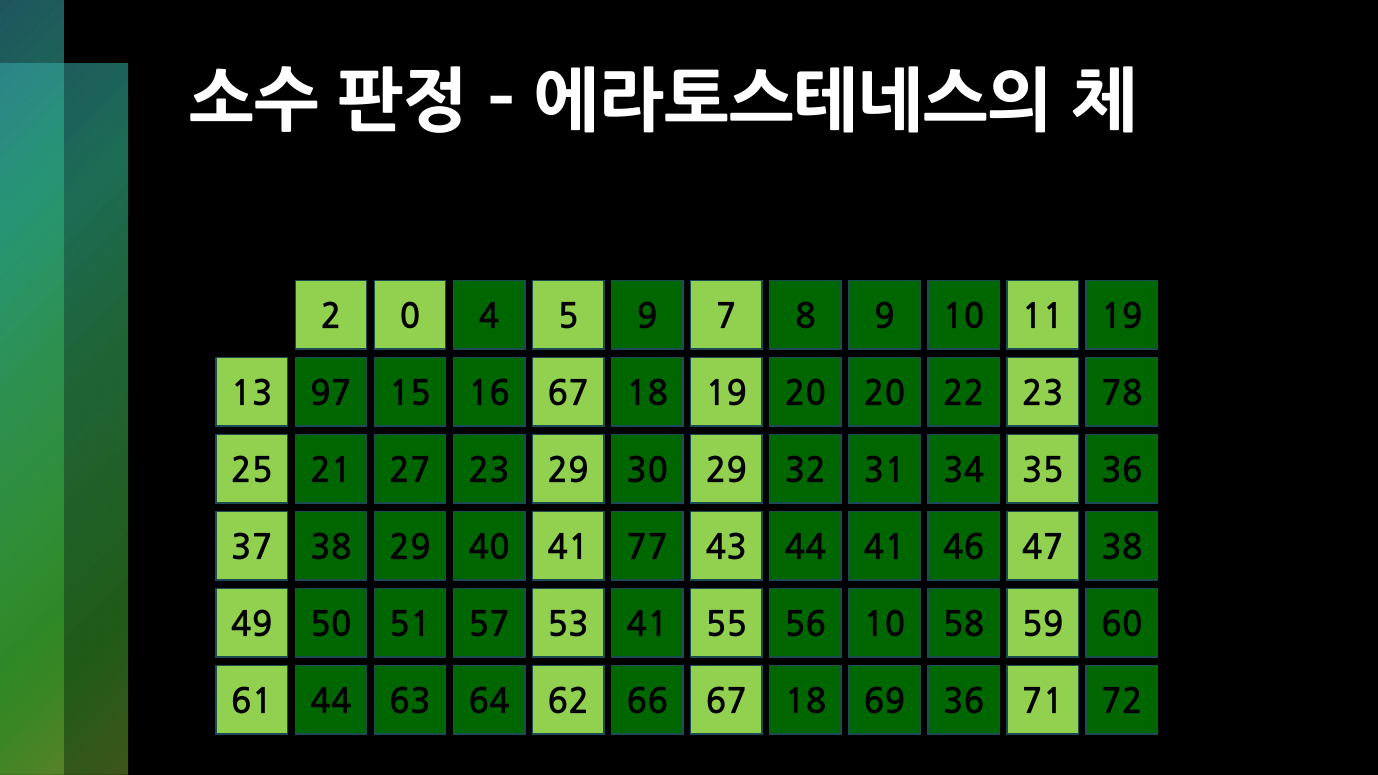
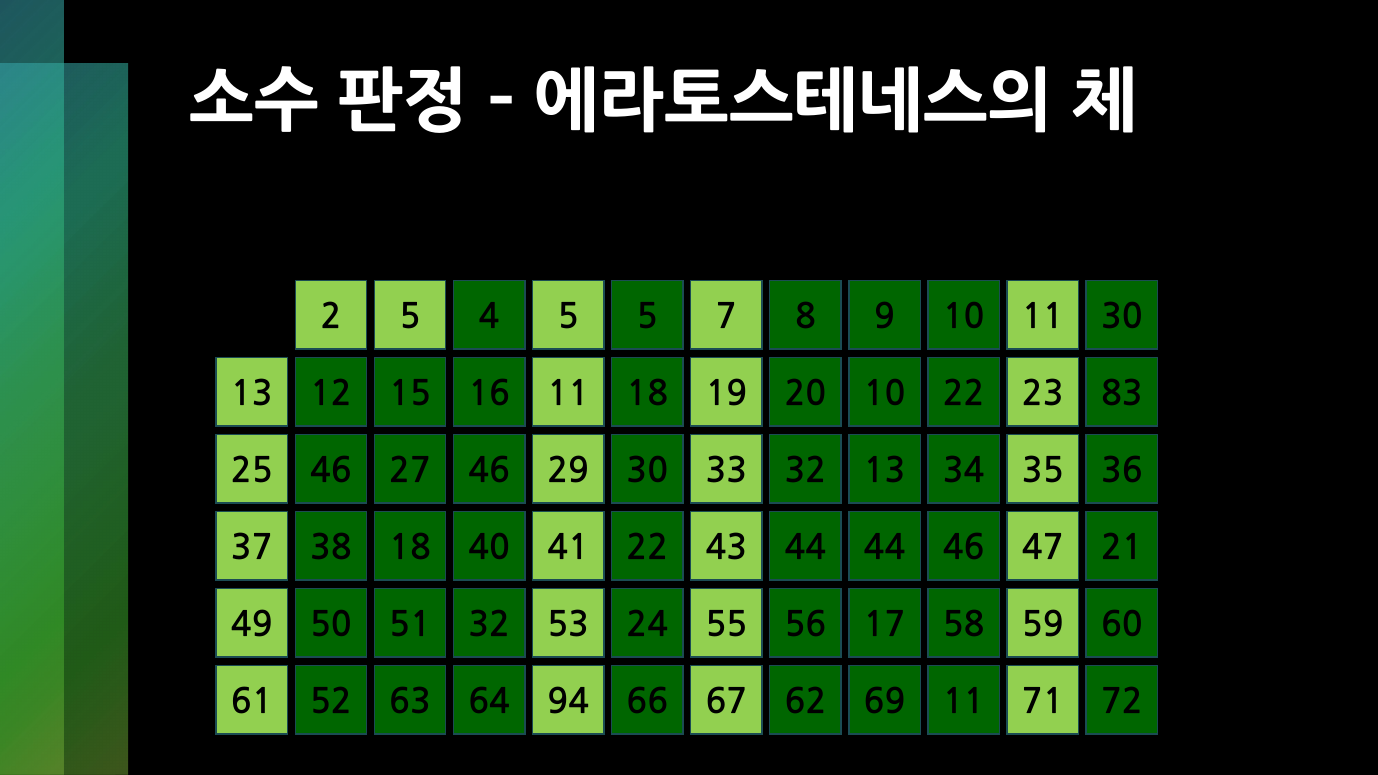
2 0: 0 -> 5
5 9: 9 -> 5
11 19: 19 -> 30
97: 97 -> 12
16 67: 67 -> 11
20 20: 20 -> 10
78: 78 -> 83
25 21: 21 -> 46
27 23: 23 -> 46
30 29: 29 -> 33
32 31: 31 -> 13
38 29: 29 -> 18
41 77: 77 -> 22
44 41: 41 -> 44
47 38: 38 -> 21
51 57: 57 -> 32
53 41: 41 -> 24
56 10: 10 -> 17
61 44: 44 -> 52
62: 62 -> 94
66 67 18: 18 -> 62
69 36: 36 -> 11
